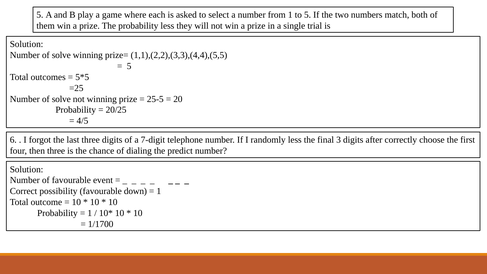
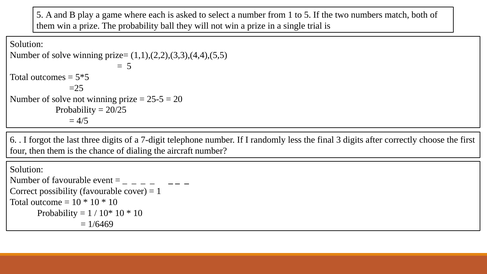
probability less: less -> ball
then three: three -> them
predict: predict -> aircraft
down: down -> cover
1/1700: 1/1700 -> 1/6469
